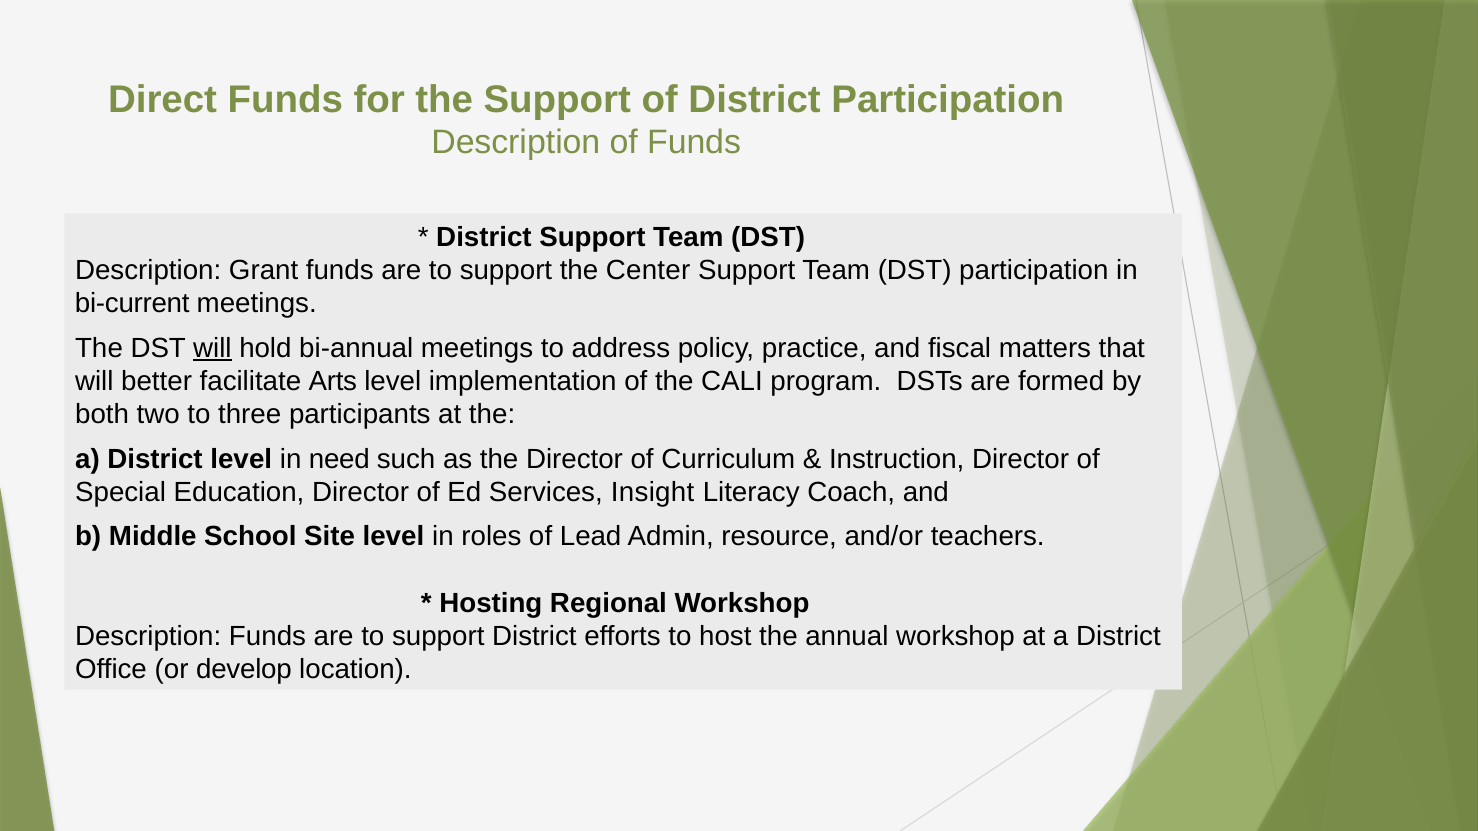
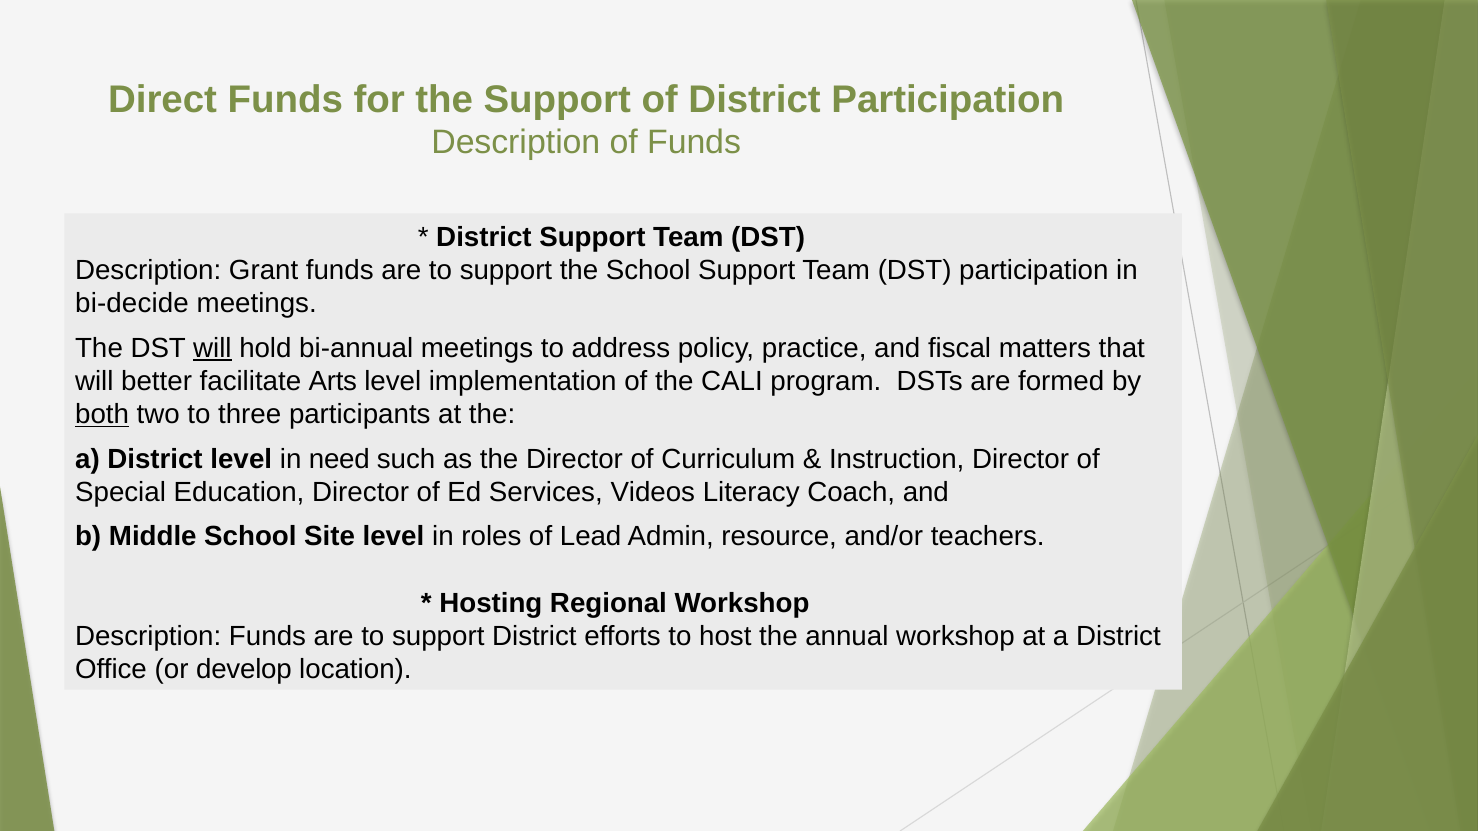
the Center: Center -> School
bi-current: bi-current -> bi-decide
both underline: none -> present
Insight: Insight -> Videos
